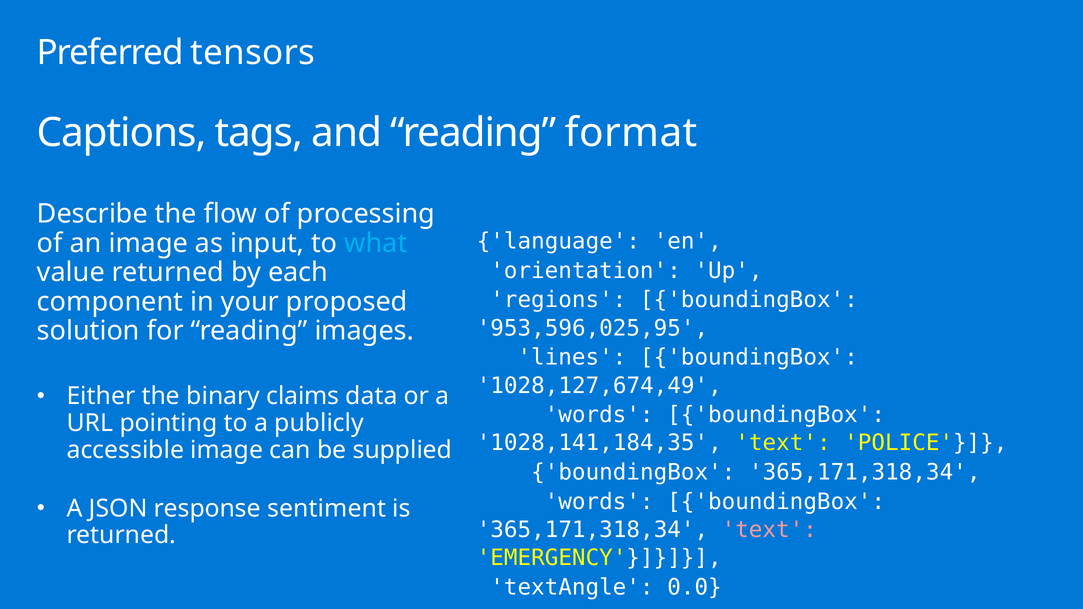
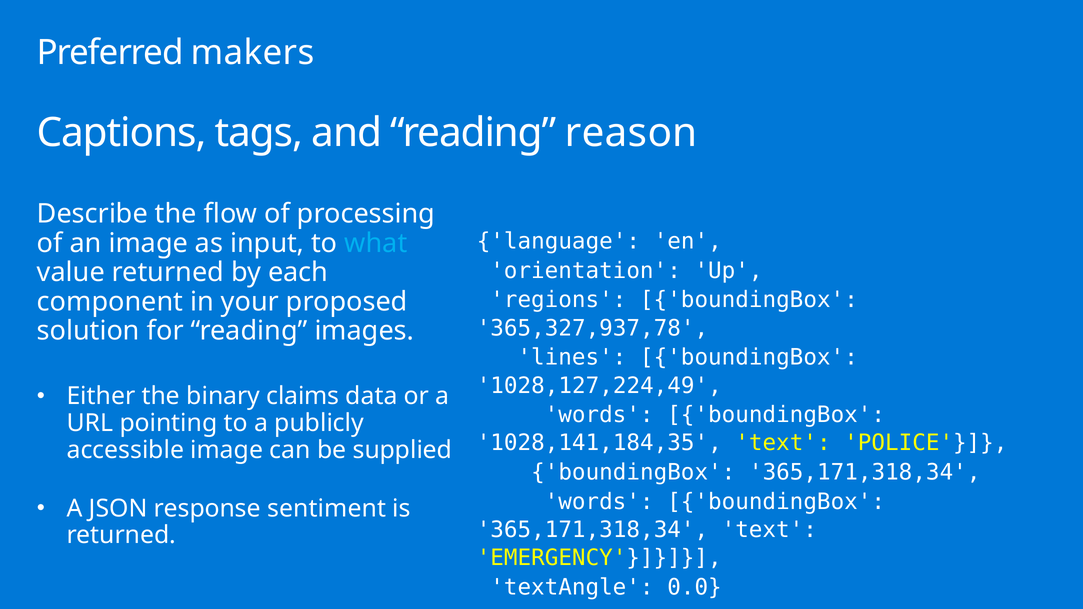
tensors: tensors -> makers
format: format -> reason
953,596,025,95: 953,596,025,95 -> 365,327,937,78
1028,127,674,49: 1028,127,674,49 -> 1028,127,224,49
text at (769, 530) colour: pink -> white
